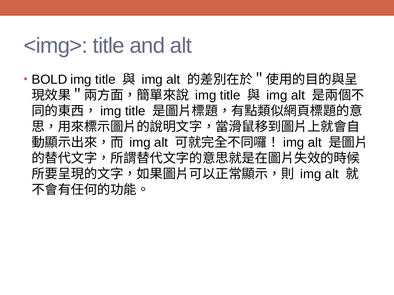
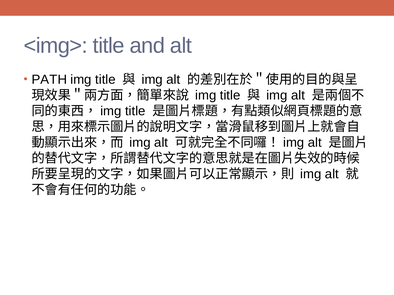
BOLD: BOLD -> PATH
